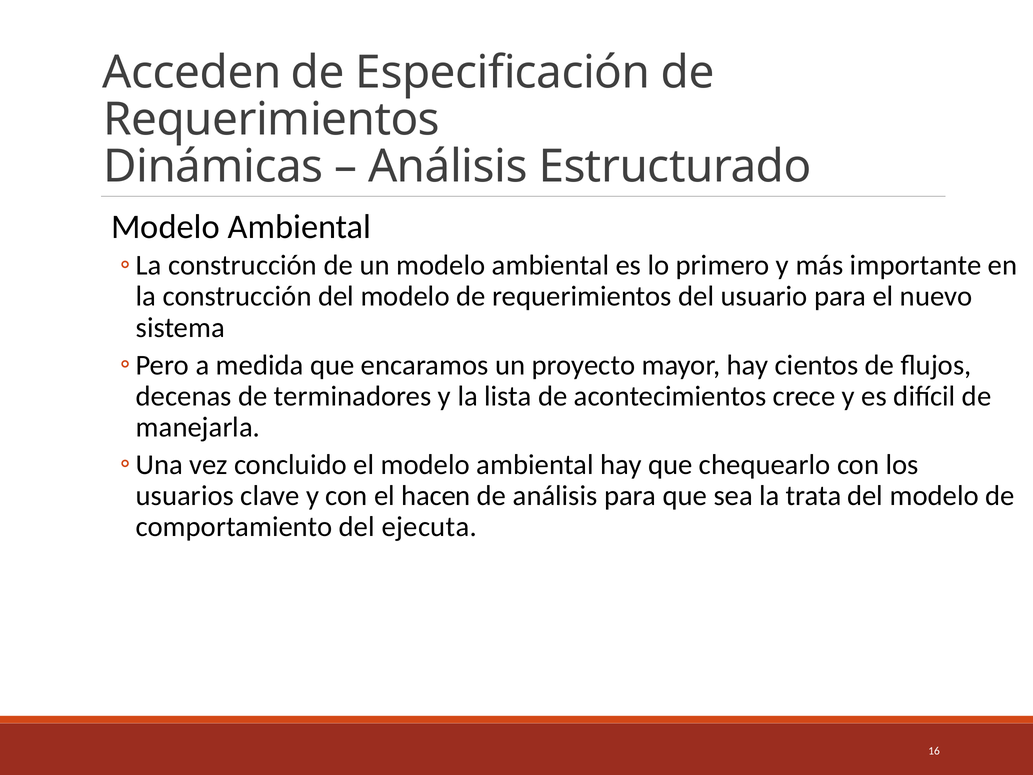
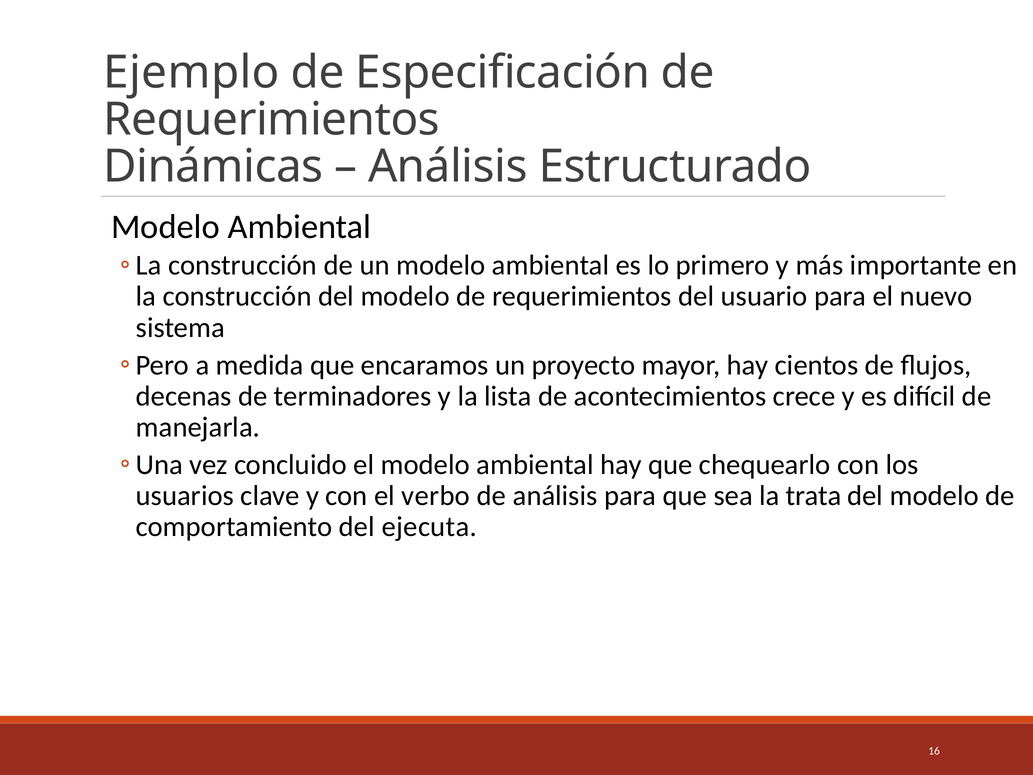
Acceden: Acceden -> Ejemplo
hacen: hacen -> verbo
